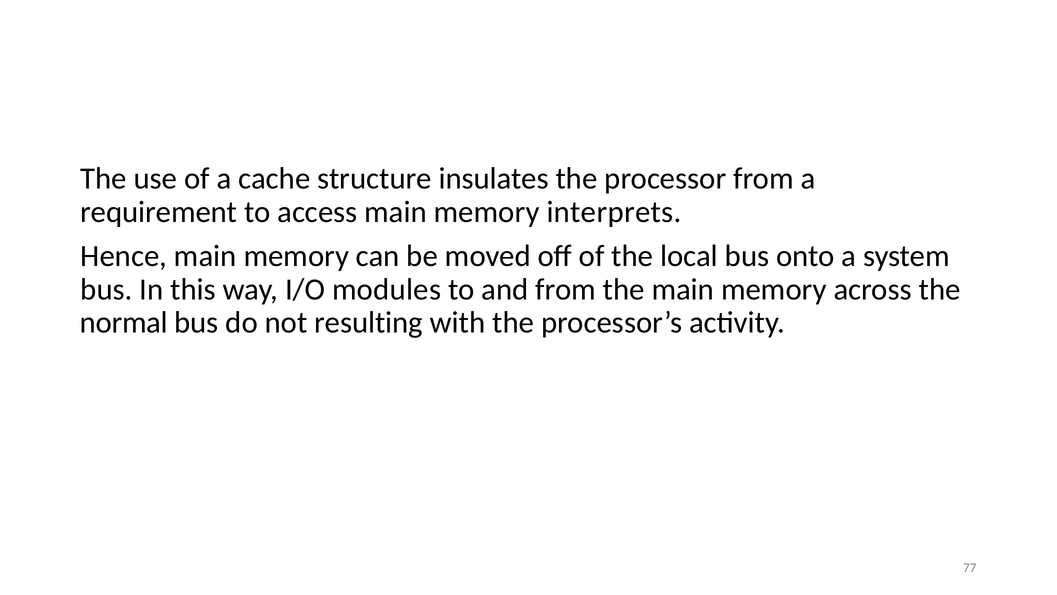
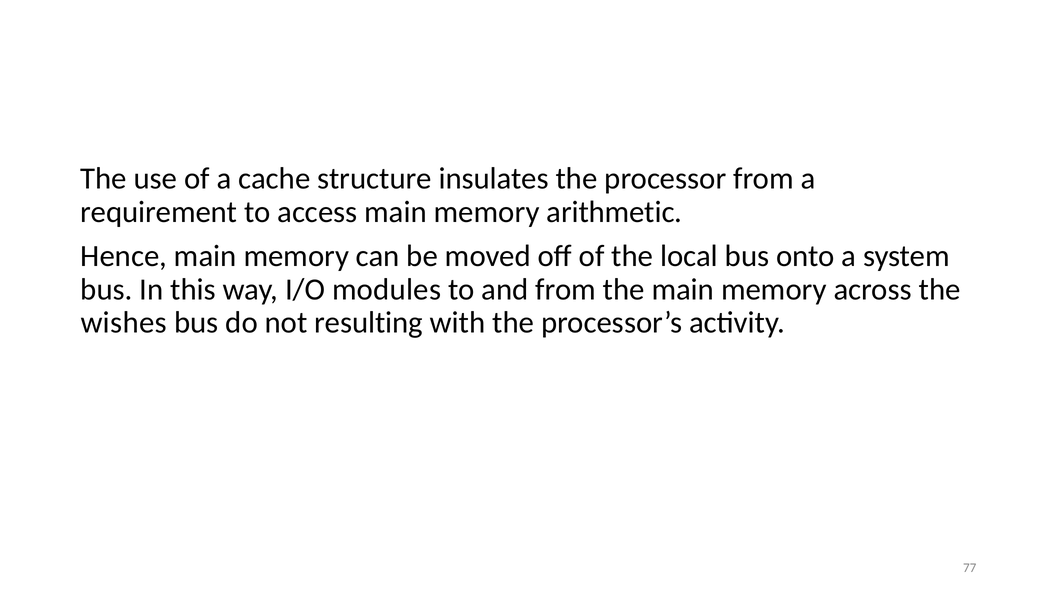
interprets: interprets -> arithmetic
normal: normal -> wishes
